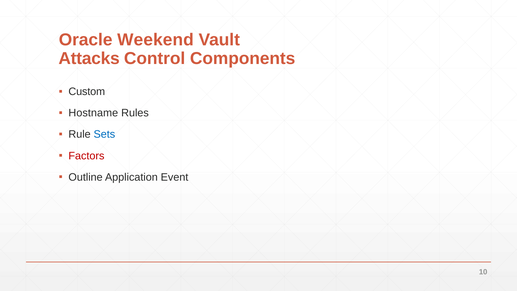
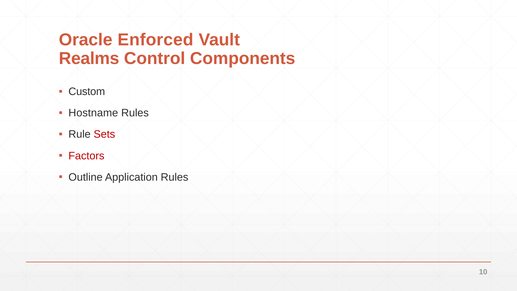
Weekend: Weekend -> Enforced
Attacks: Attacks -> Realms
Sets colour: blue -> red
Application Event: Event -> Rules
